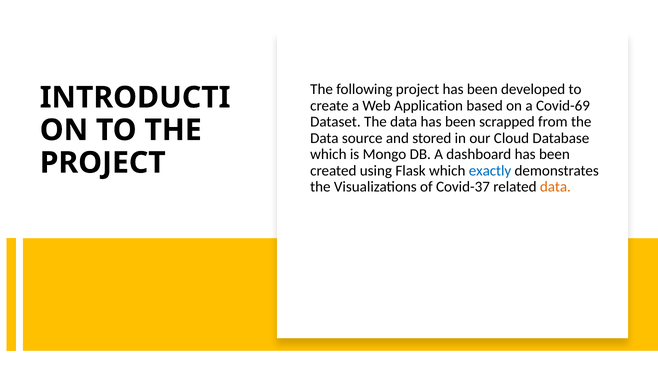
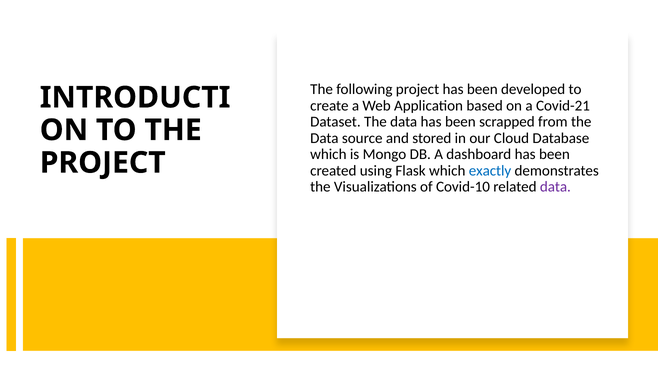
Covid-69: Covid-69 -> Covid-21
Covid-37: Covid-37 -> Covid-10
data at (555, 187) colour: orange -> purple
